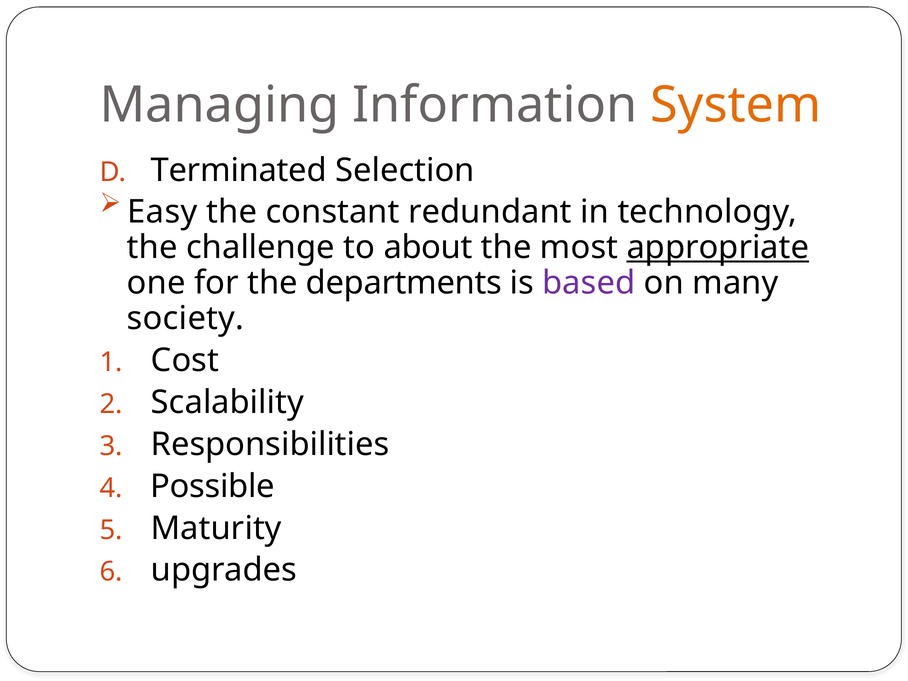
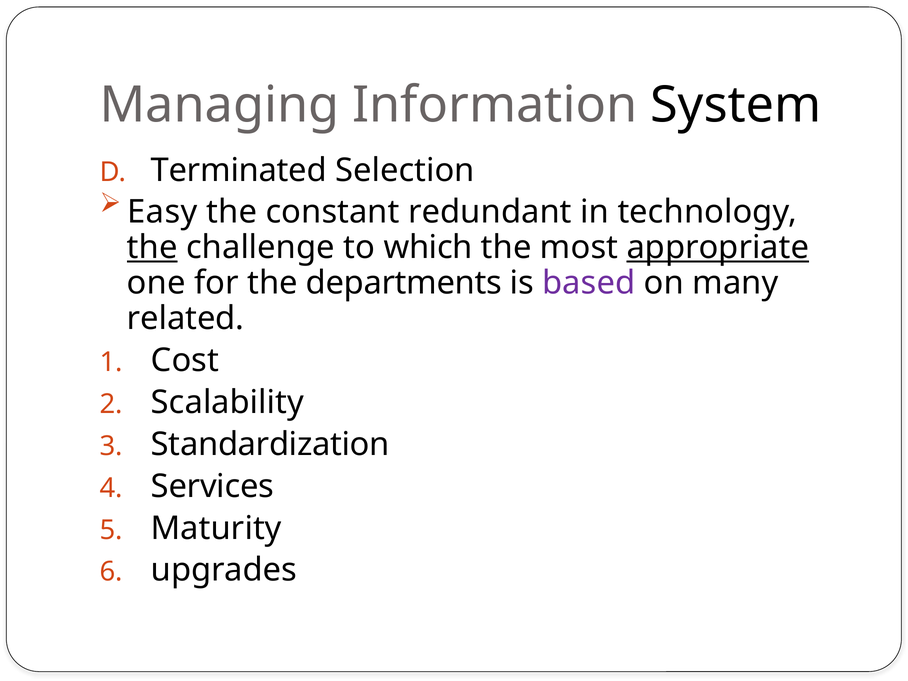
System colour: orange -> black
the at (152, 248) underline: none -> present
about: about -> which
society: society -> related
Responsibilities: Responsibilities -> Standardization
Possible: Possible -> Services
